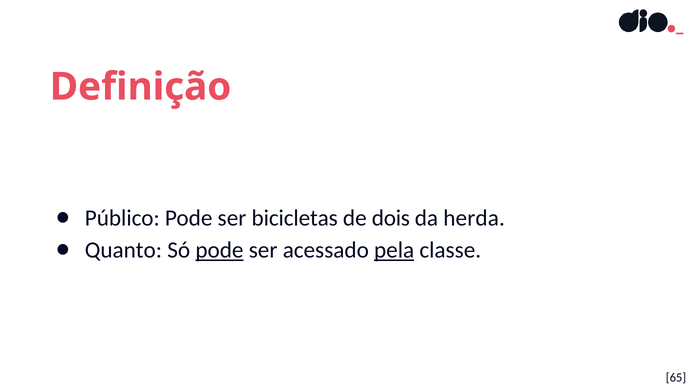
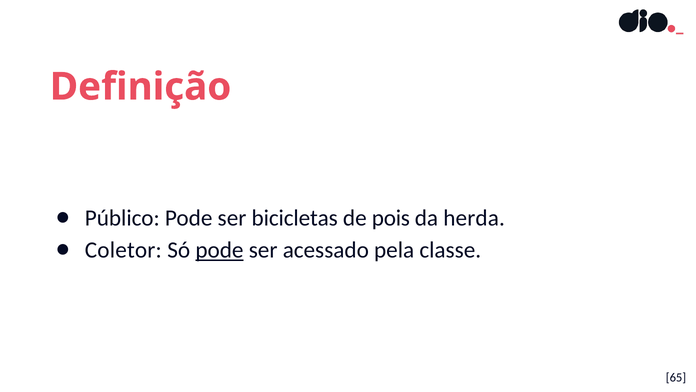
dois: dois -> pois
Quanto: Quanto -> Coletor
pela underline: present -> none
